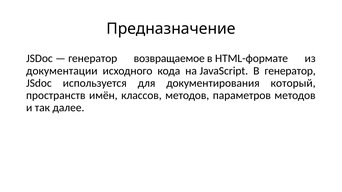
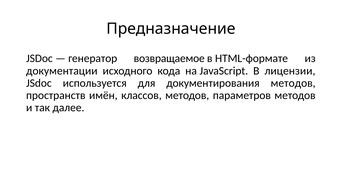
В генератор: генератор -> лицензии
документирования который: который -> методов
